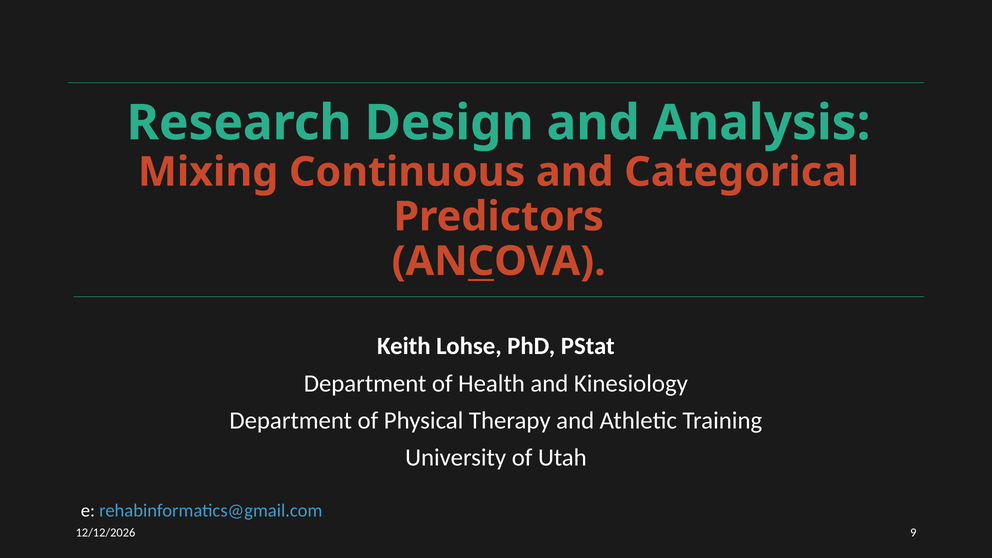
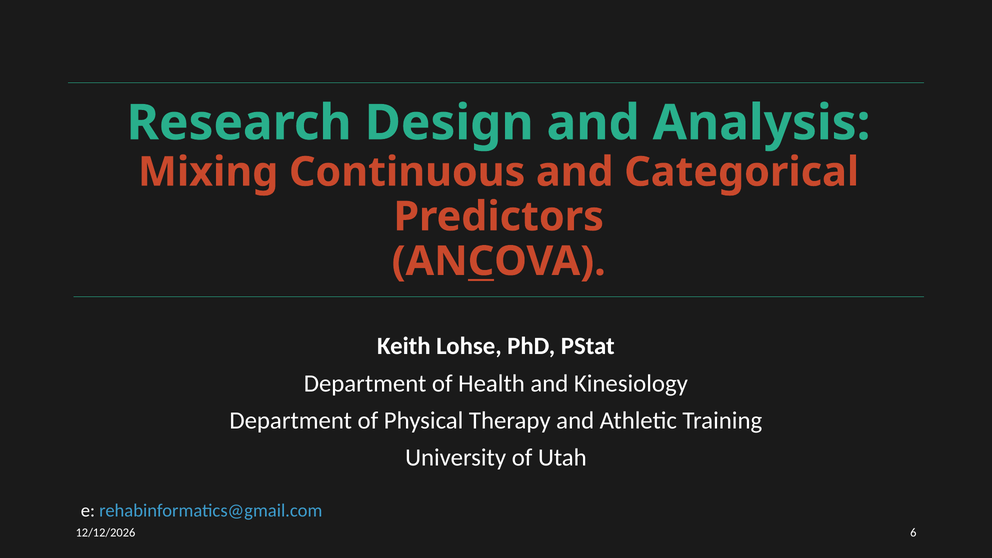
9: 9 -> 6
